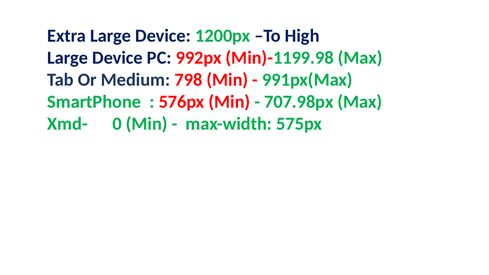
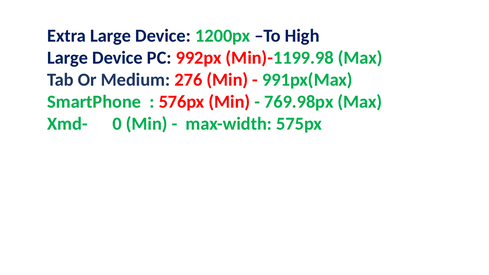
798: 798 -> 276
707.98px: 707.98px -> 769.98px
